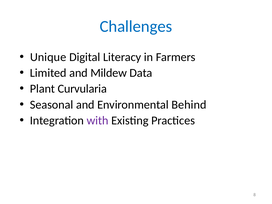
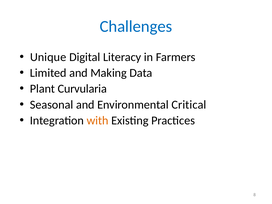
Mildew: Mildew -> Making
Behind: Behind -> Critical
with colour: purple -> orange
